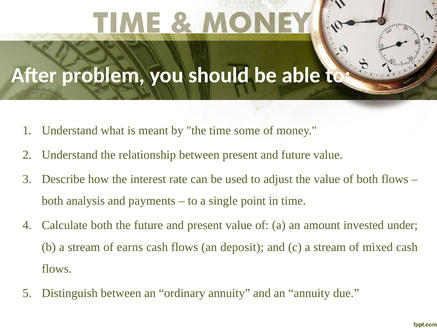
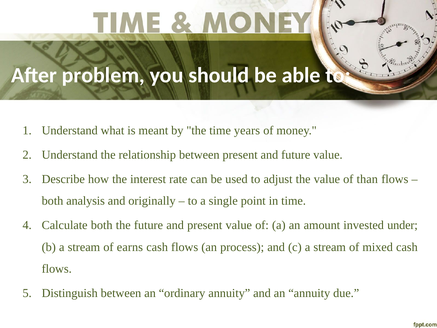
some: some -> years
of both: both -> than
payments: payments -> originally
deposit: deposit -> process
